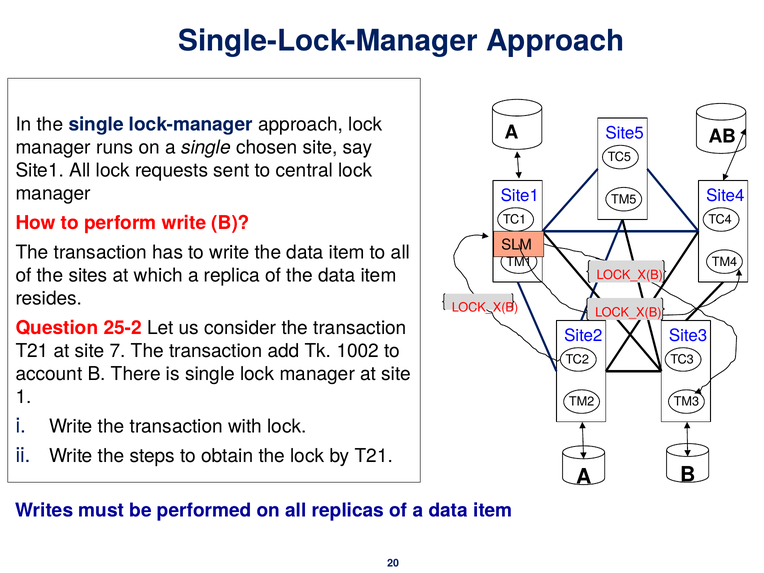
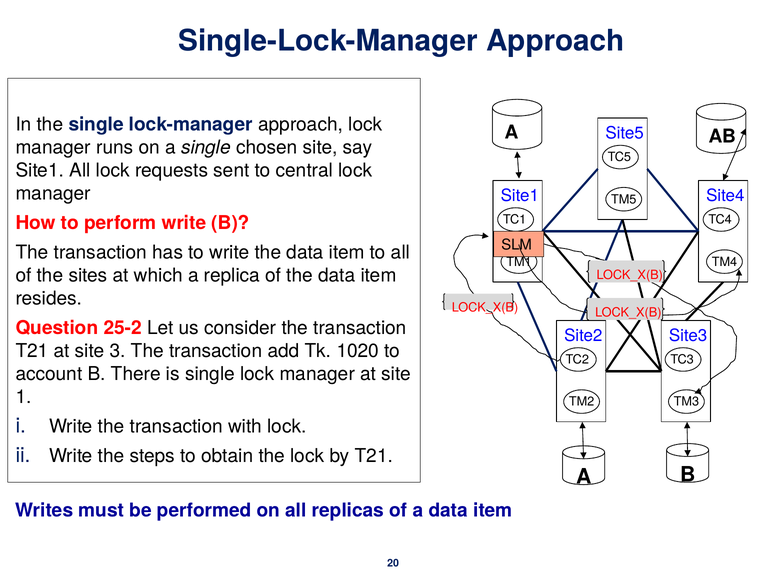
7: 7 -> 3
1002: 1002 -> 1020
